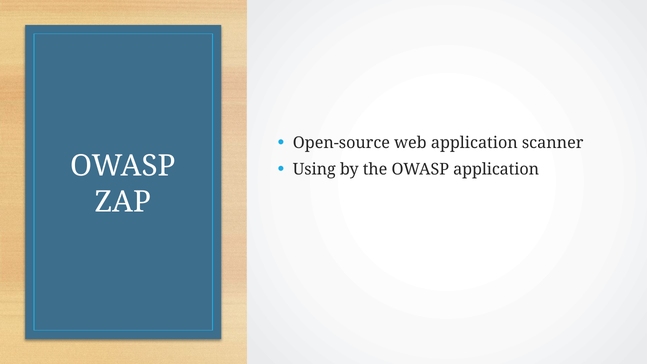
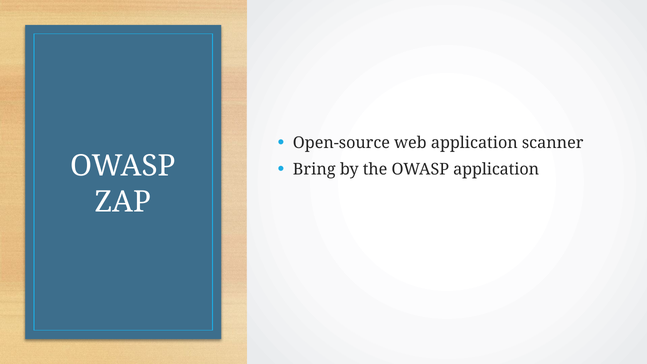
Using: Using -> Bring
